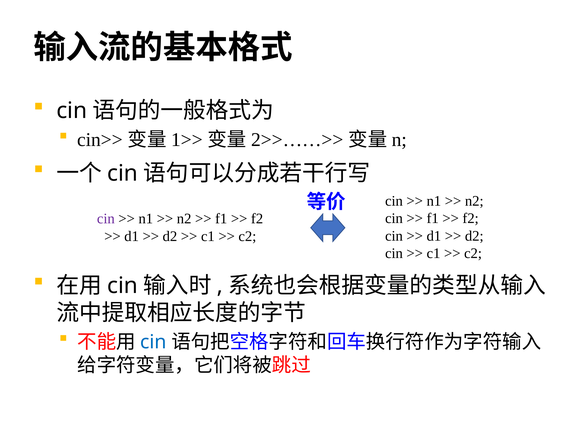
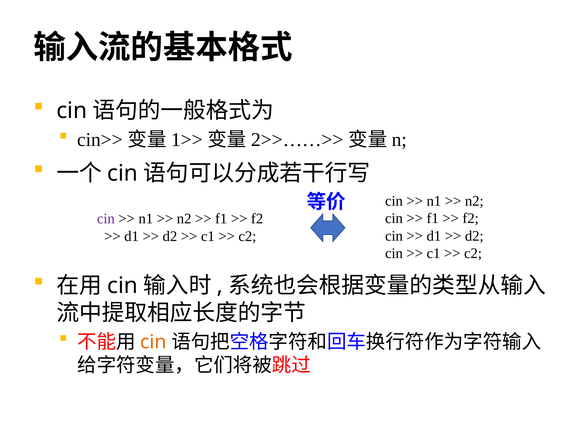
cin at (153, 342) colour: blue -> orange
